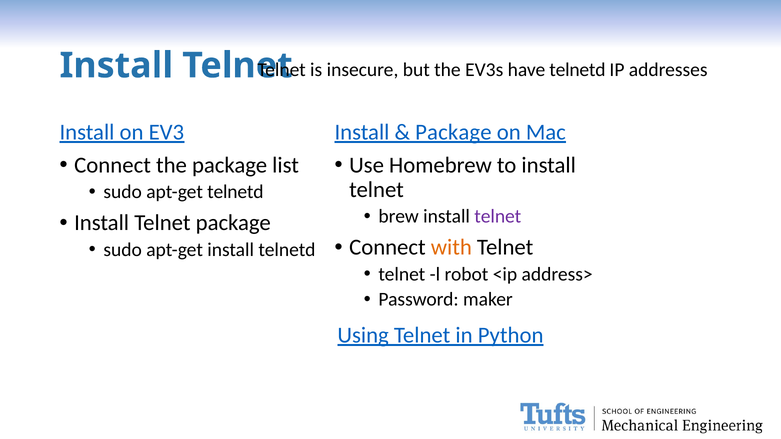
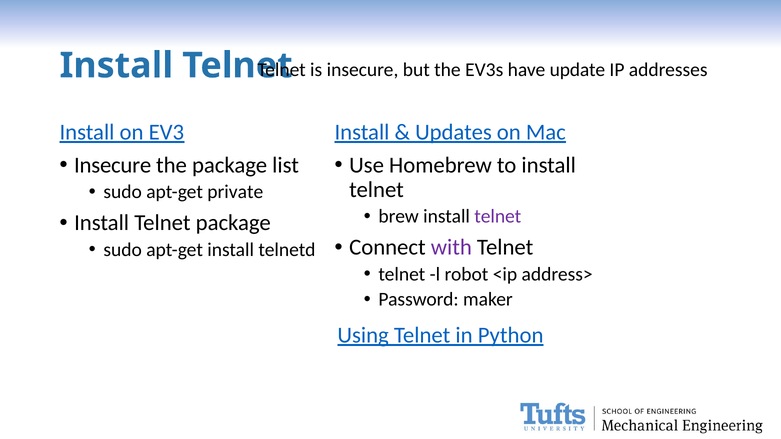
have telnetd: telnetd -> update
Package at (453, 132): Package -> Updates
Connect at (113, 165): Connect -> Insecure
apt-get telnetd: telnetd -> private
with colour: orange -> purple
